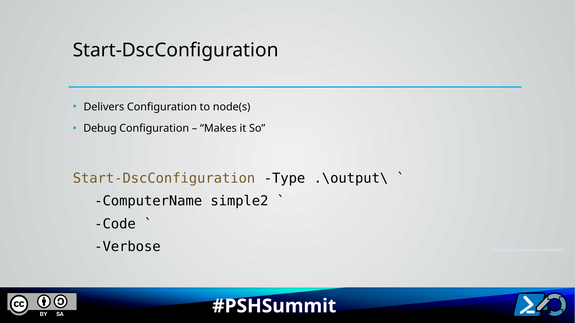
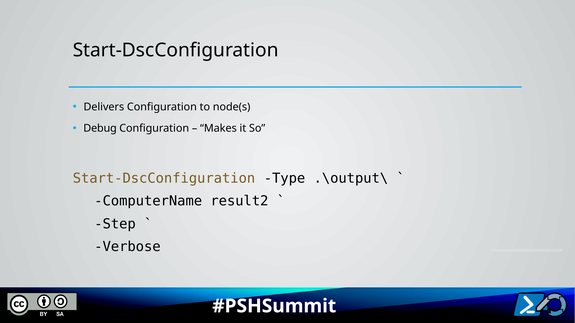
simple2: simple2 -> result2
Code: Code -> Step
